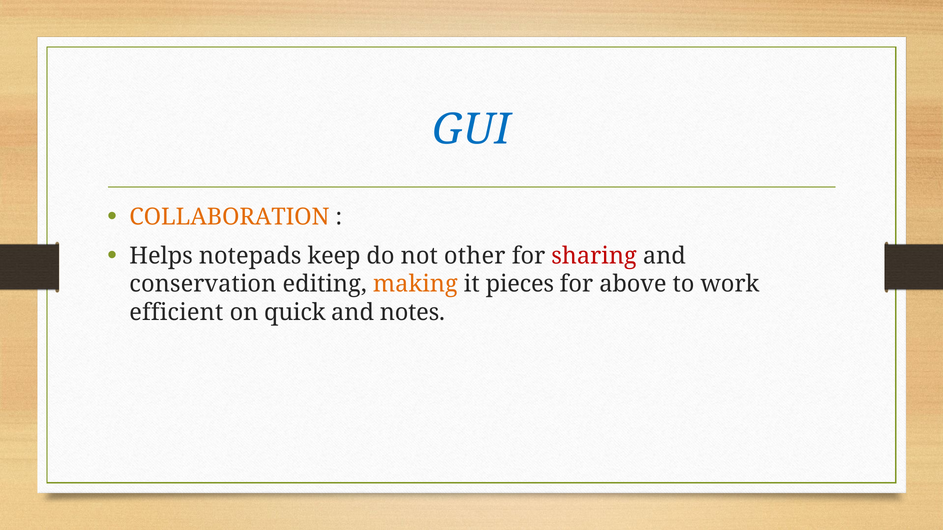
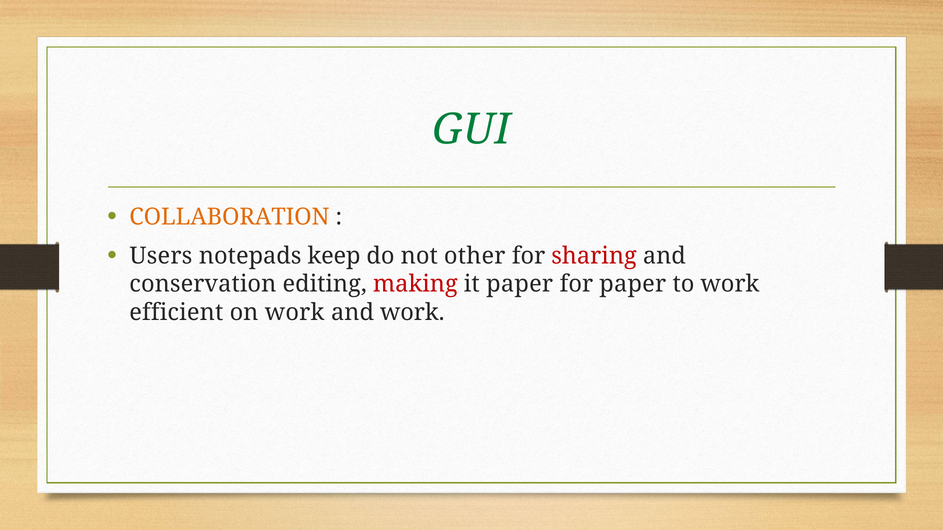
GUI colour: blue -> green
Helps: Helps -> Users
making colour: orange -> red
it pieces: pieces -> paper
for above: above -> paper
on quick: quick -> work
and notes: notes -> work
